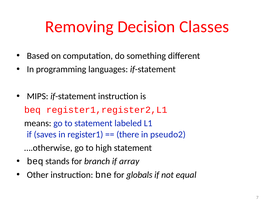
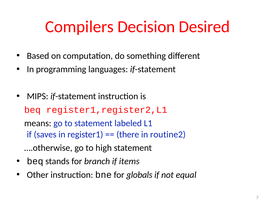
Removing: Removing -> Compilers
Classes: Classes -> Desired
pseudo2: pseudo2 -> routine2
array: array -> items
